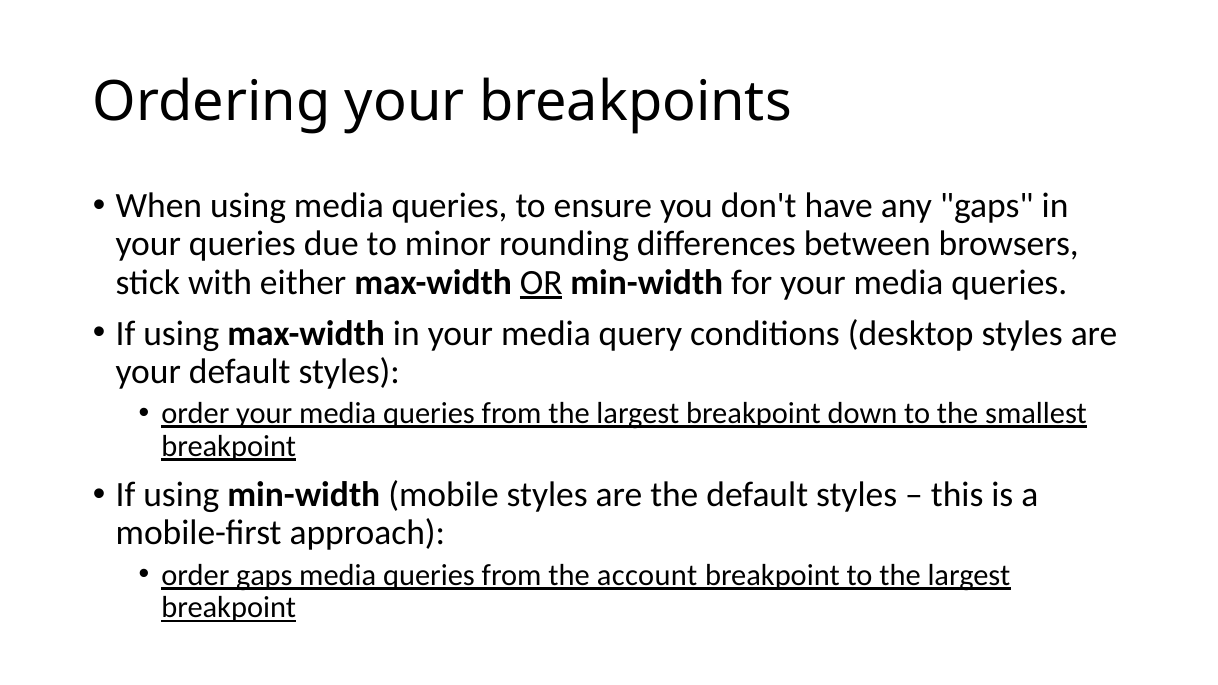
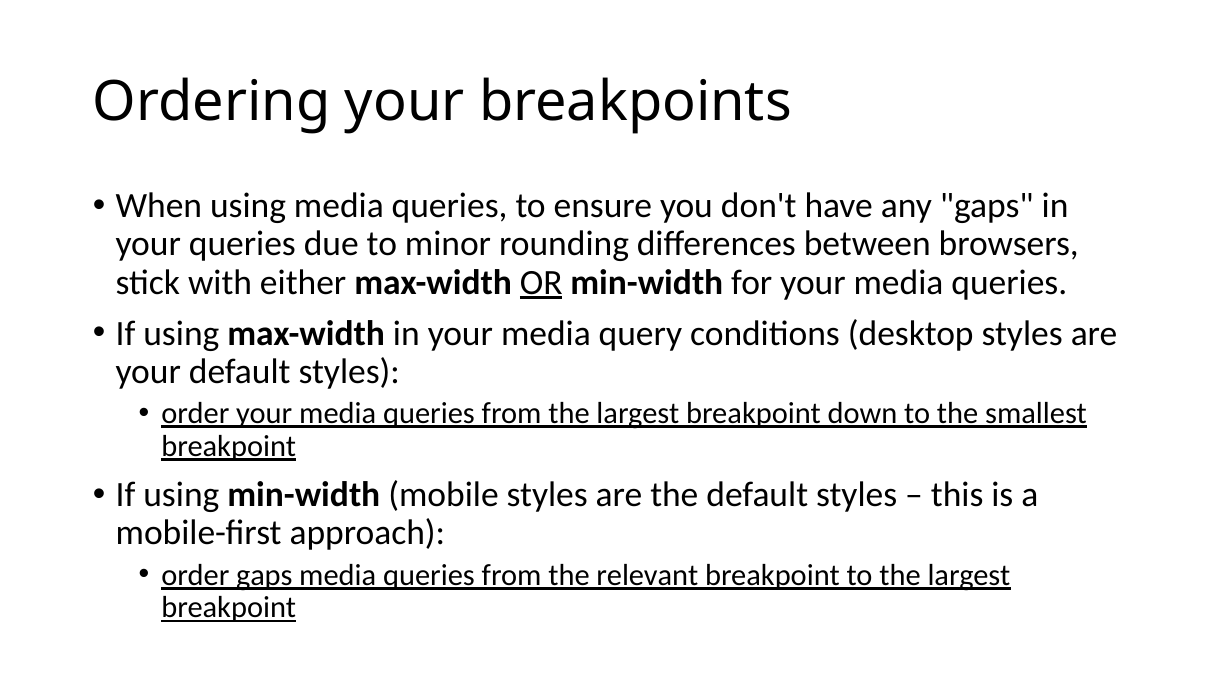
account: account -> relevant
